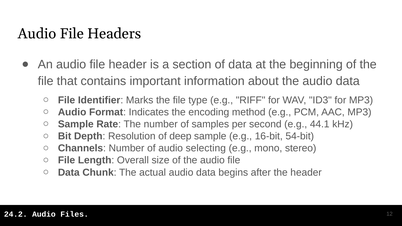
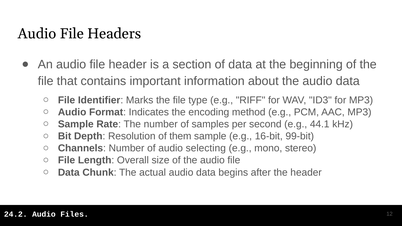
deep: deep -> them
54-bit: 54-bit -> 99-bit
